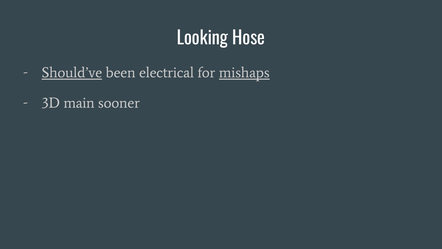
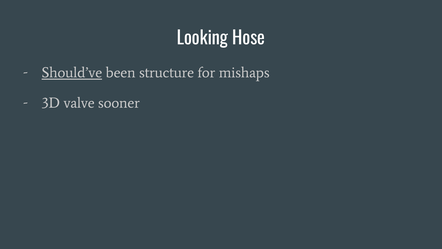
electrical: electrical -> structure
mishaps underline: present -> none
main: main -> valve
